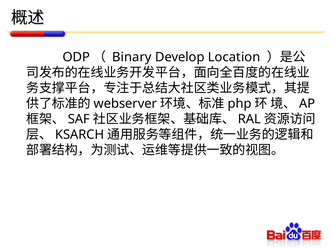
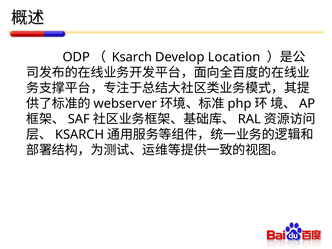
Binary at (132, 57): Binary -> Ksarch
